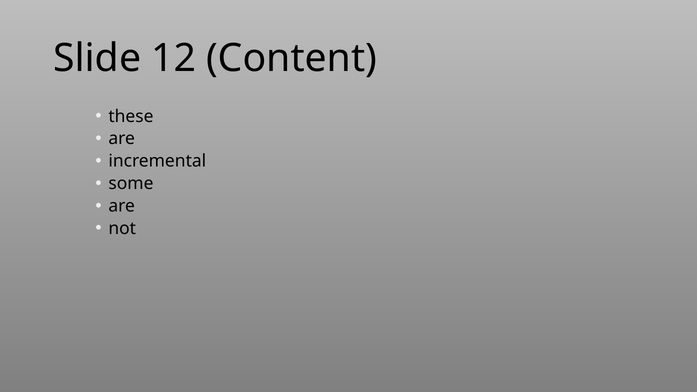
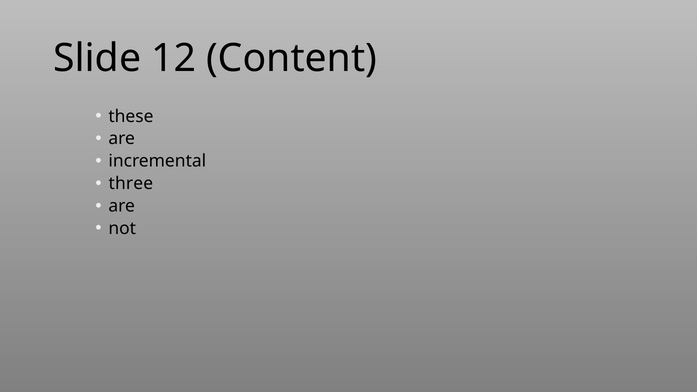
some: some -> three
